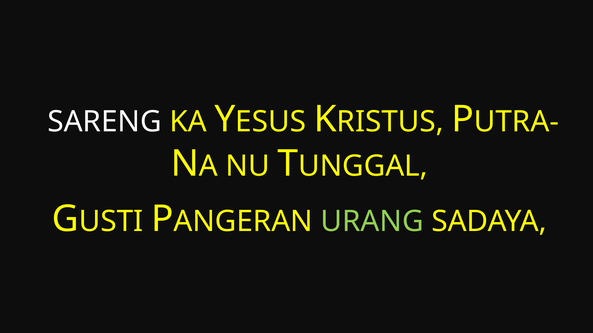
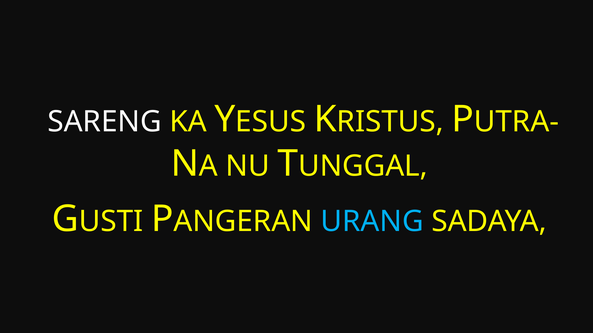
URANG colour: light green -> light blue
